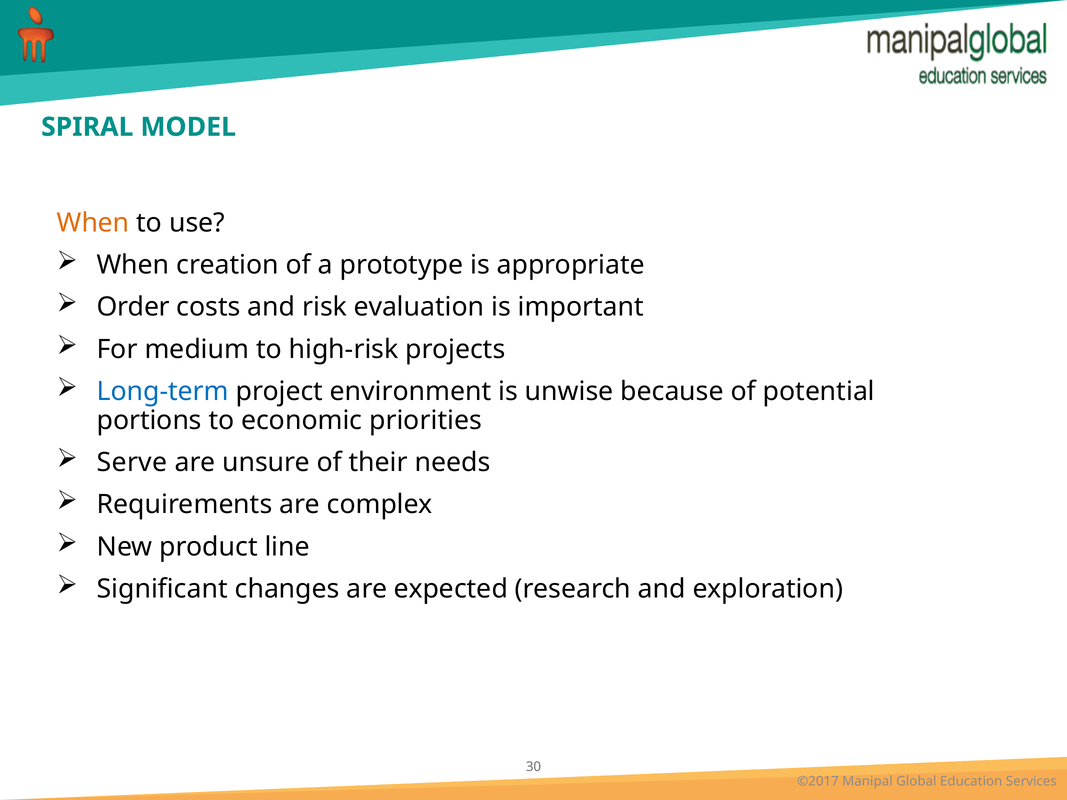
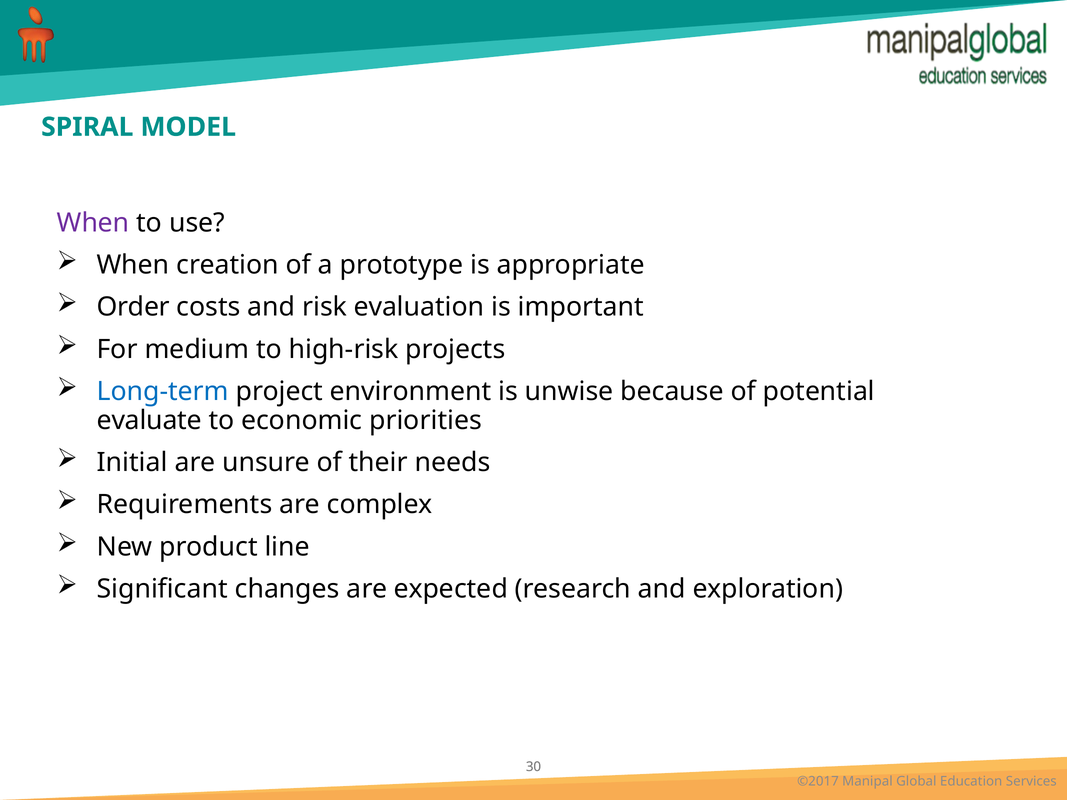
When at (93, 223) colour: orange -> purple
portions: portions -> evaluate
Serve: Serve -> Initial
